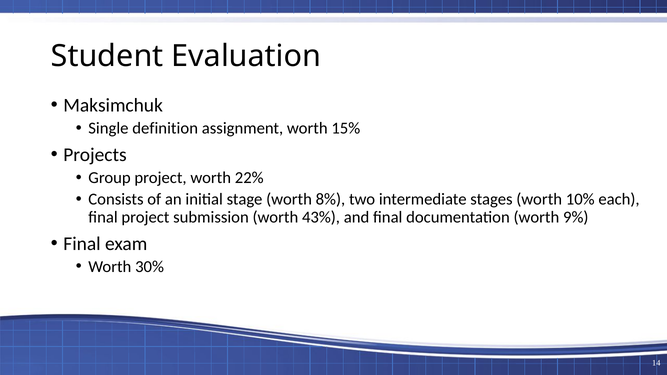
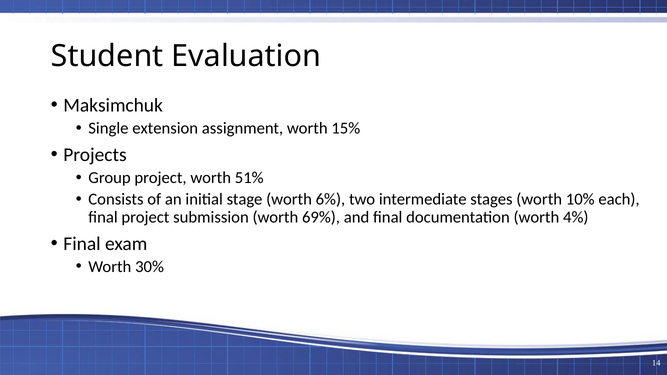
definition: definition -> extension
22%: 22% -> 51%
8%: 8% -> 6%
43%: 43% -> 69%
9%: 9% -> 4%
